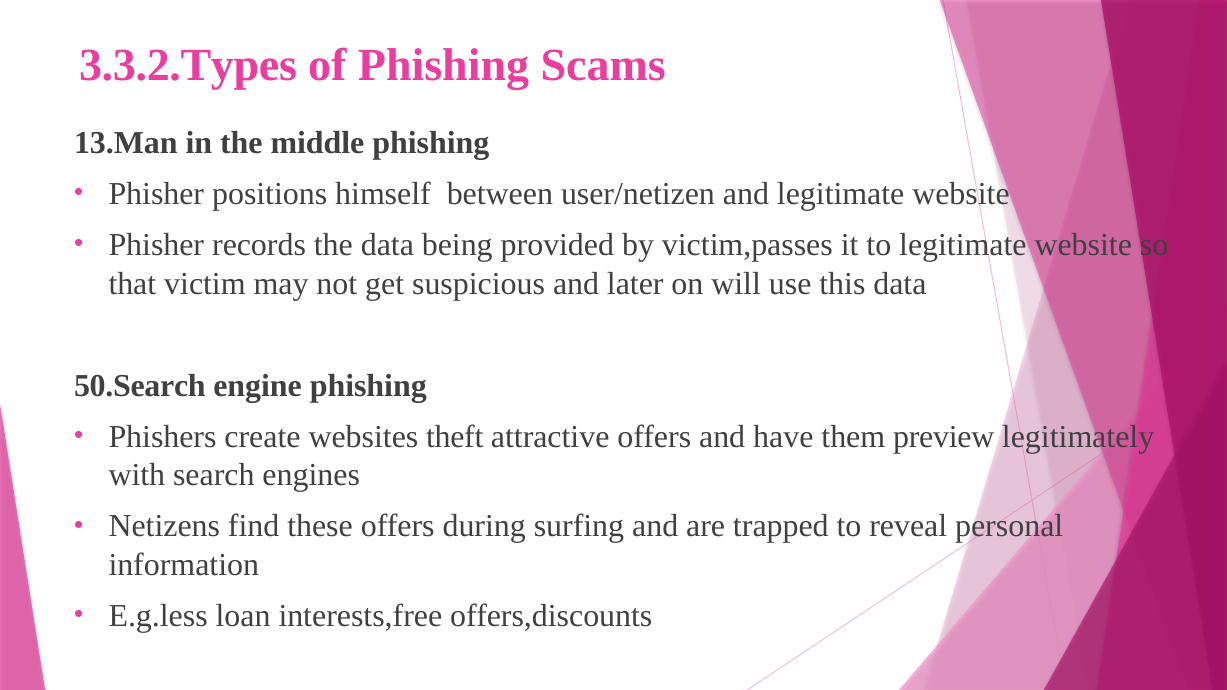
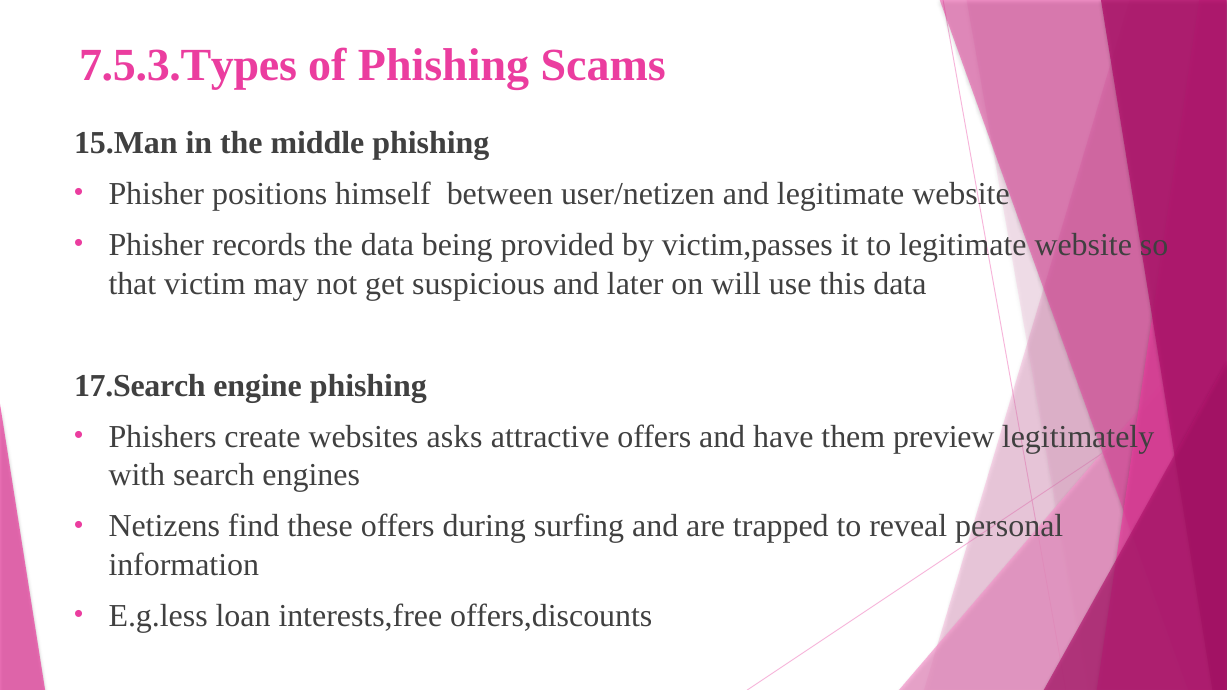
3.3.2.Types: 3.3.2.Types -> 7.5.3.Types
13.Man: 13.Man -> 15.Man
50.Search: 50.Search -> 17.Search
theft: theft -> asks
